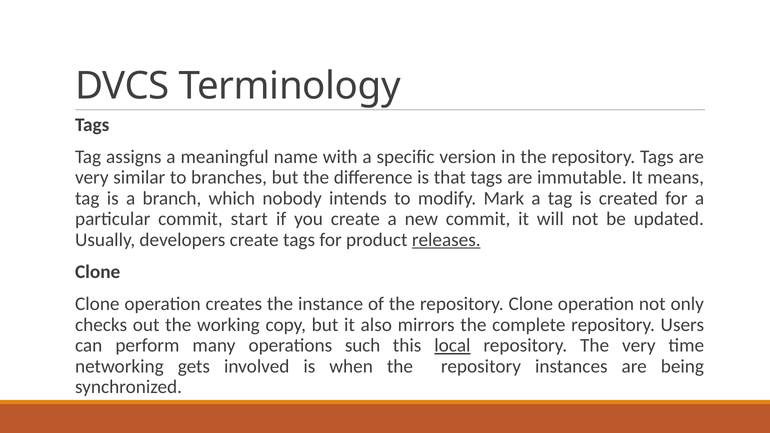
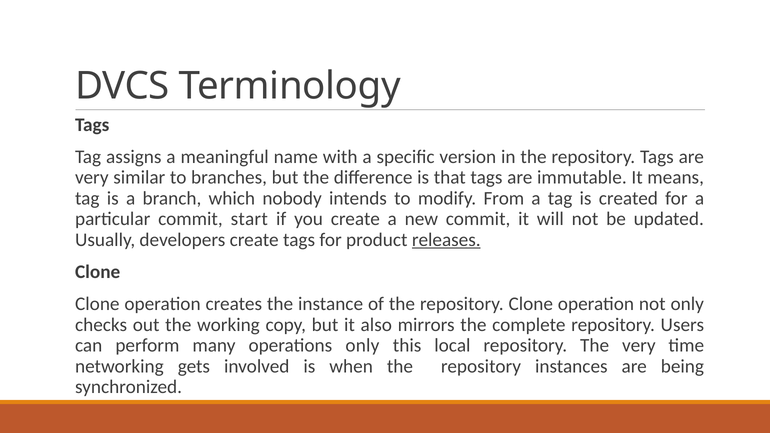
Mark: Mark -> From
operations such: such -> only
local underline: present -> none
